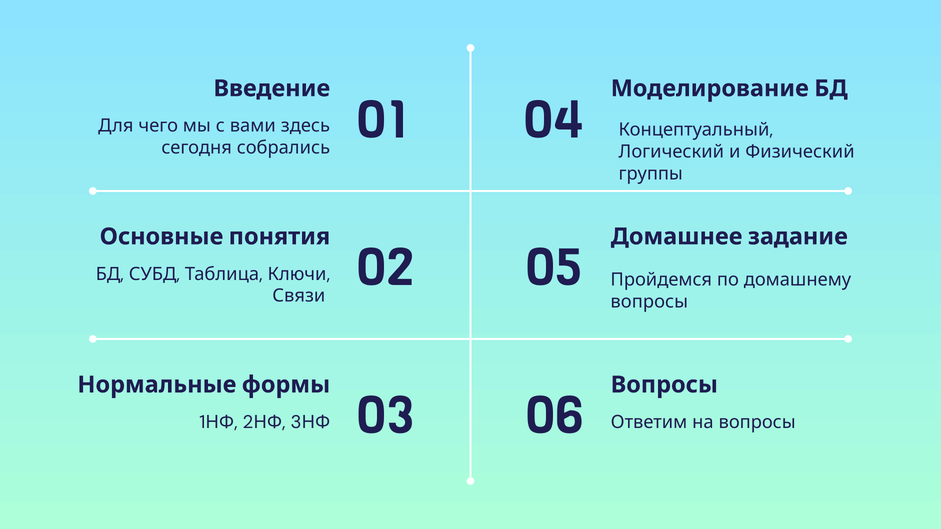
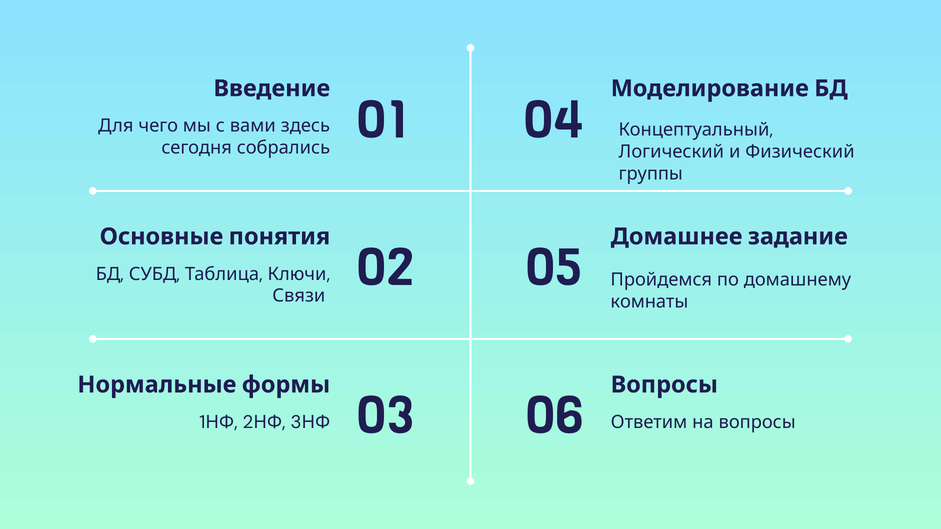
вопросы at (649, 302): вопросы -> комнаты
